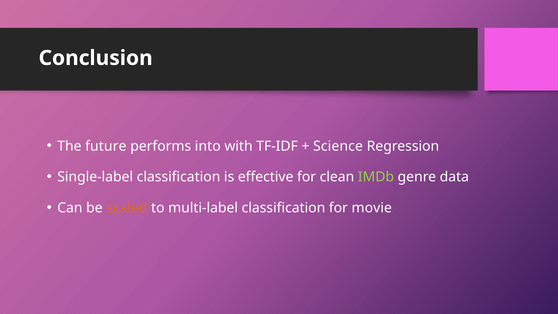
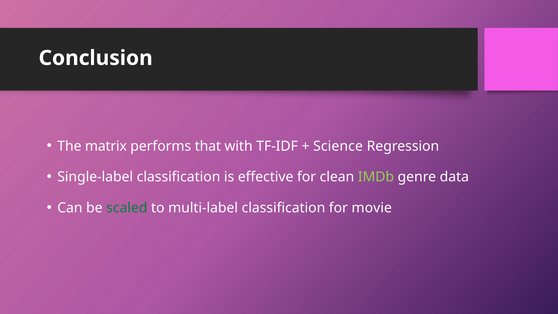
future: future -> matrix
into: into -> that
scaled colour: orange -> green
